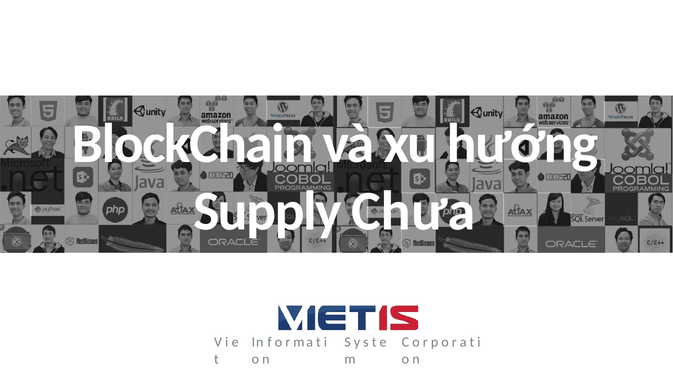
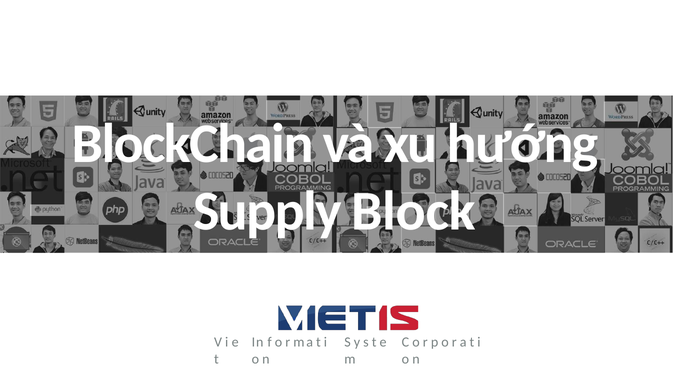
Chưa: Chưa -> Block
